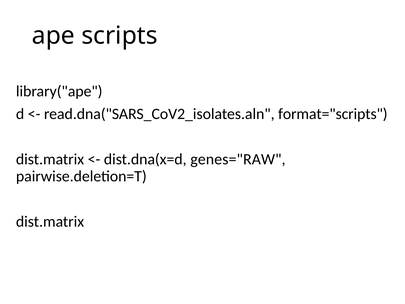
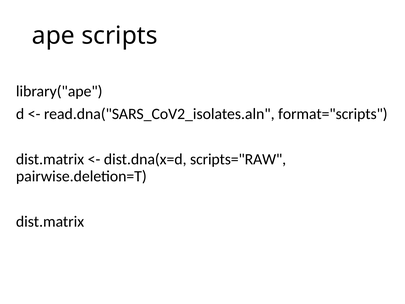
genes="RAW: genes="RAW -> scripts="RAW
